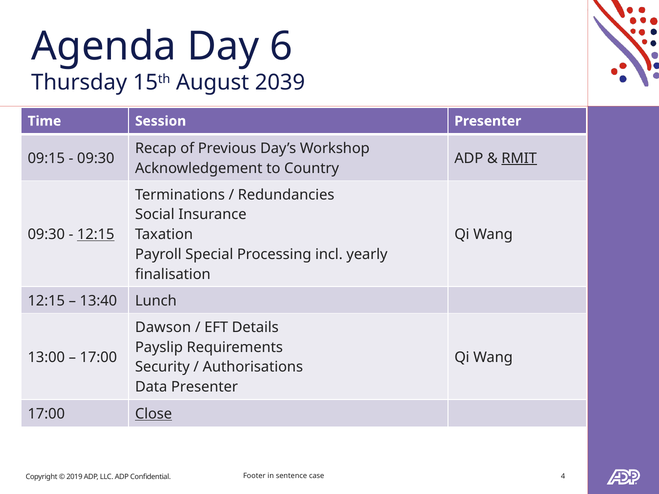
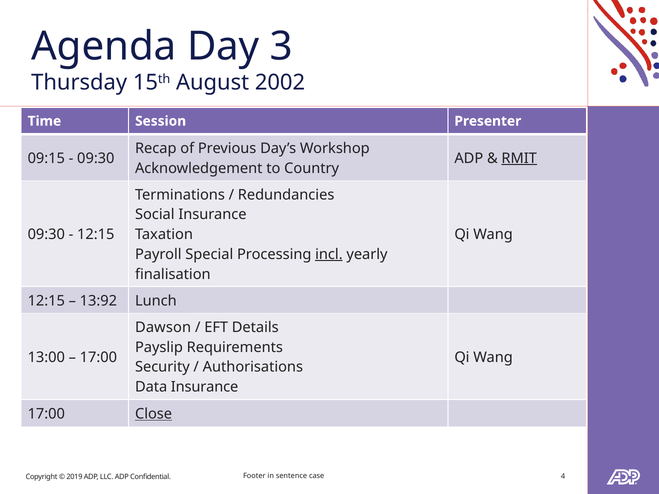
6: 6 -> 3
2039: 2039 -> 2002
12:15 at (96, 235) underline: present -> none
incl underline: none -> present
13:40: 13:40 -> 13:92
Data Presenter: Presenter -> Insurance
